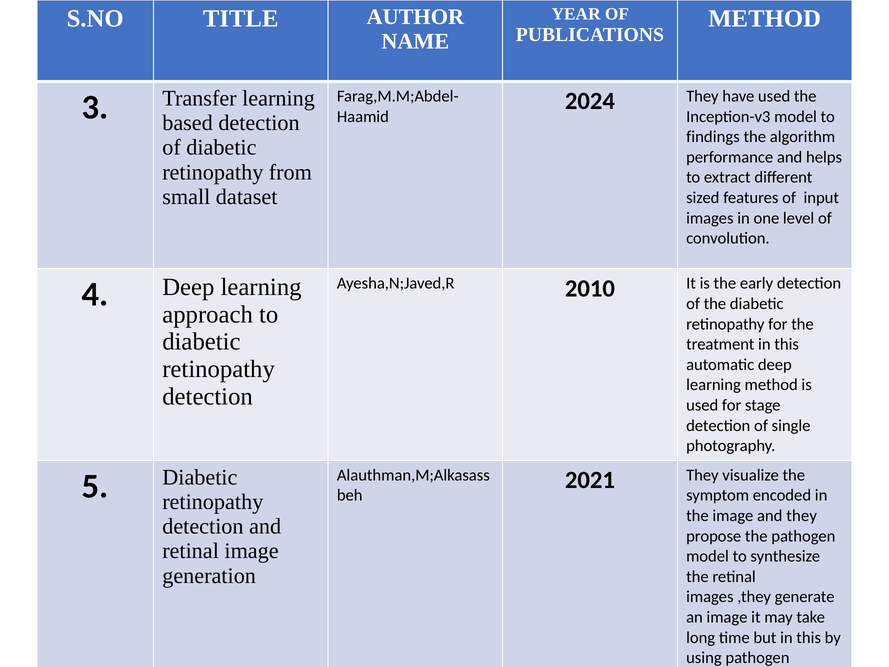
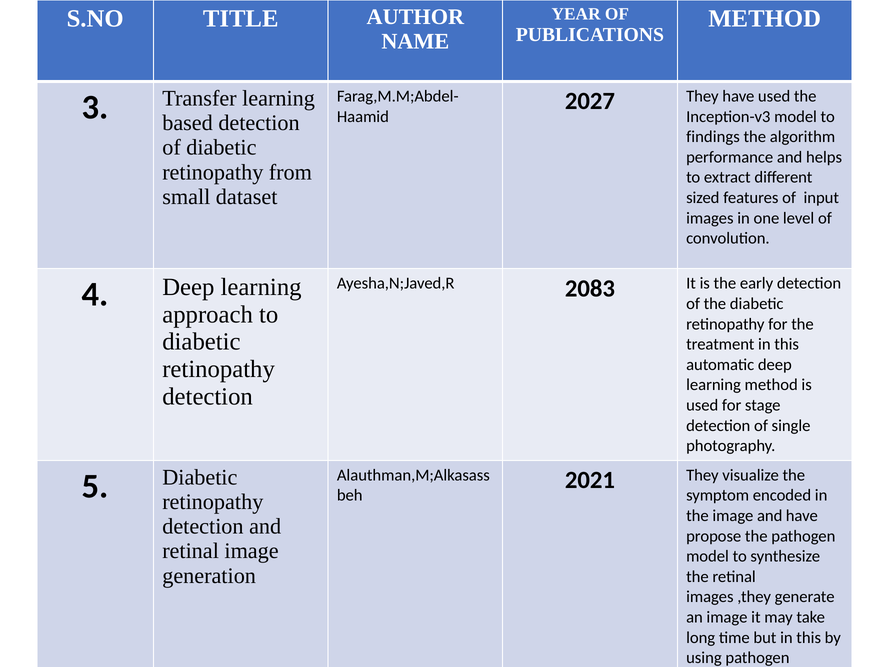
2024: 2024 -> 2027
2010: 2010 -> 2083
and they: they -> have
